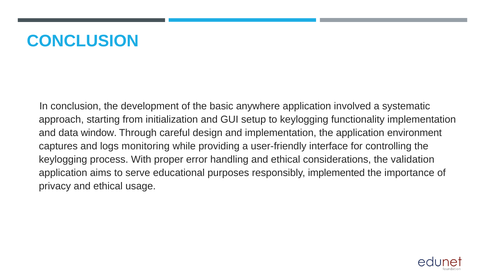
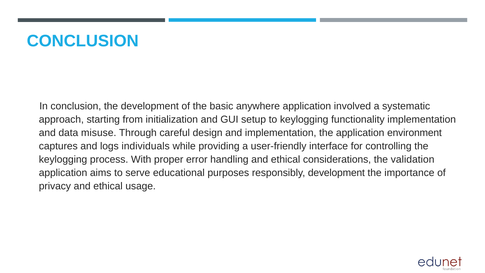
window: window -> misuse
monitoring: monitoring -> individuals
responsibly implemented: implemented -> development
